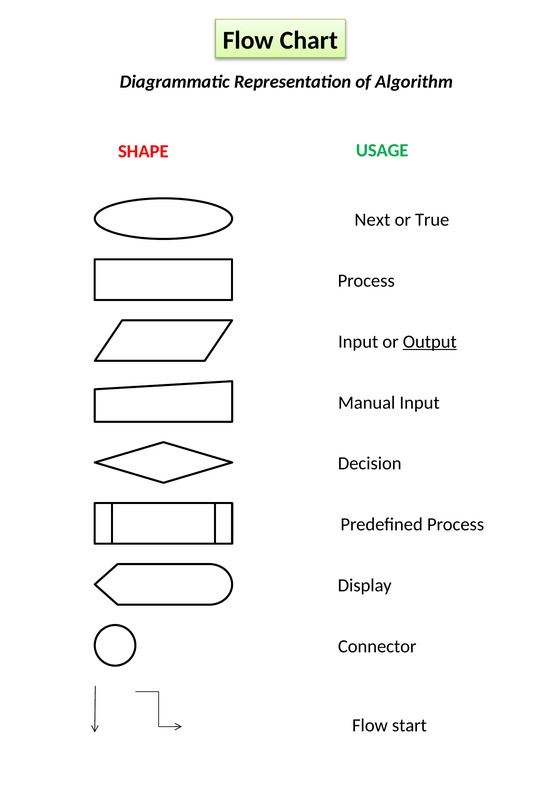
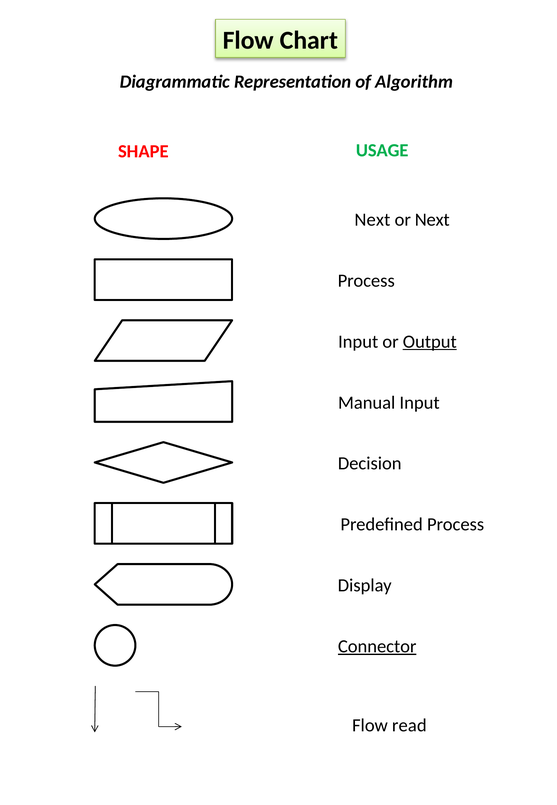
or True: True -> Next
Connector underline: none -> present
start: start -> read
